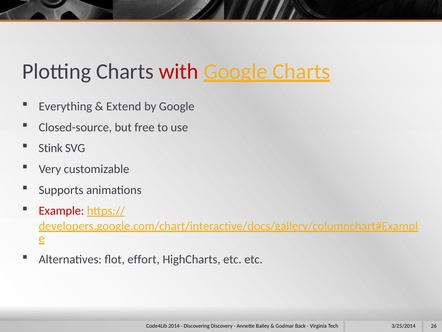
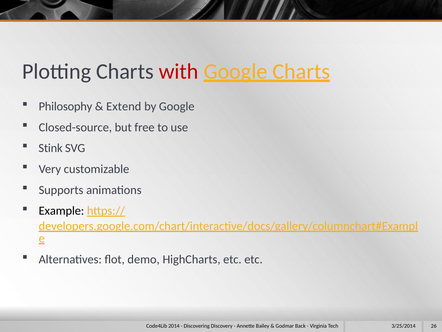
Everything: Everything -> Philosophy
Example colour: red -> black
effort: effort -> demo
